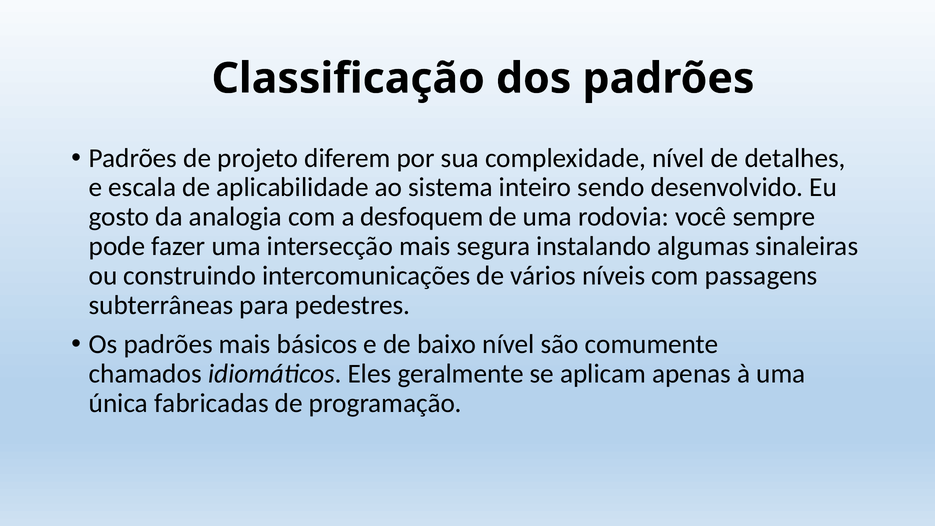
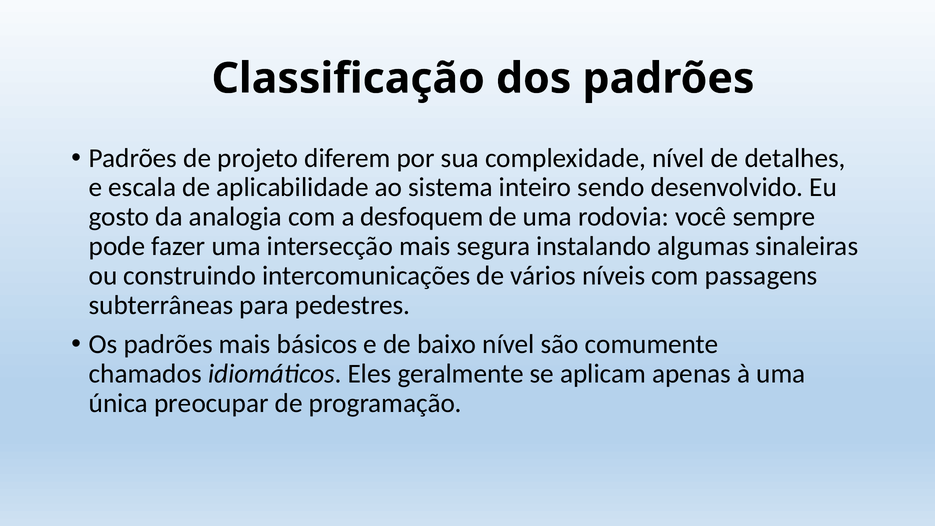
fabricadas: fabricadas -> preocupar
